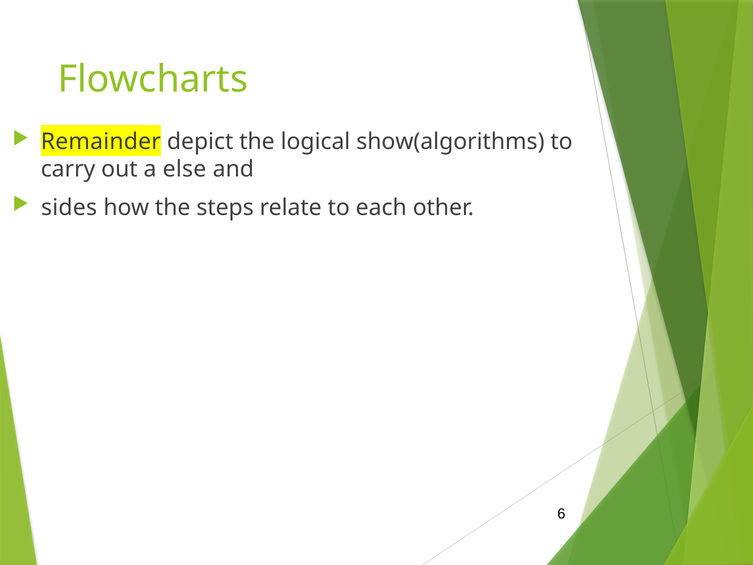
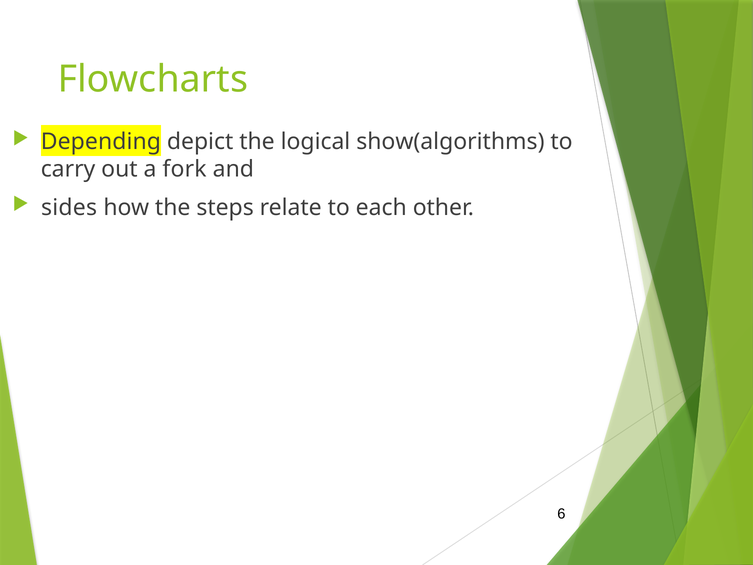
Remainder: Remainder -> Depending
else: else -> fork
